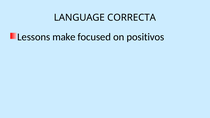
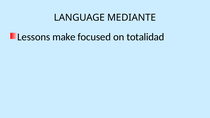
CORRECTA: CORRECTA -> MEDIANTE
positivos: positivos -> totalidad
